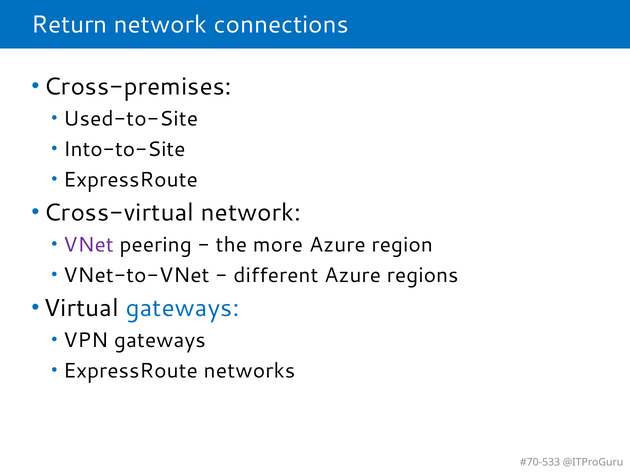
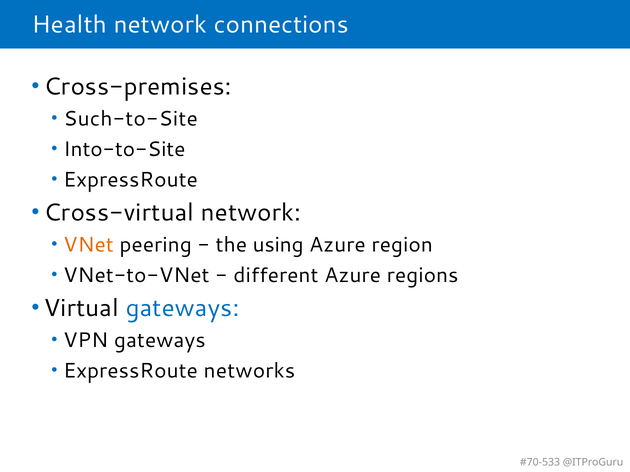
Return: Return -> Health
Used-to-Site: Used-to-Site -> Such-to-Site
VNet colour: purple -> orange
more: more -> using
